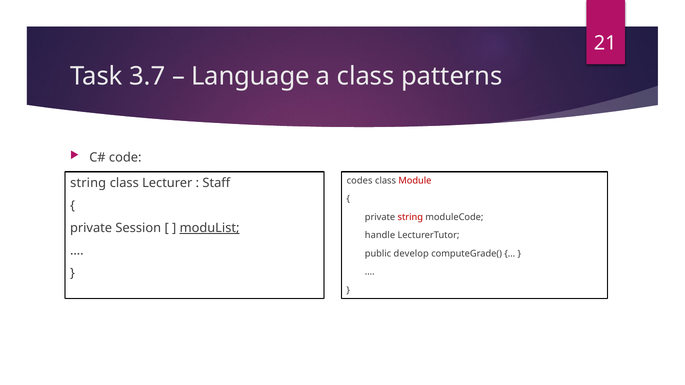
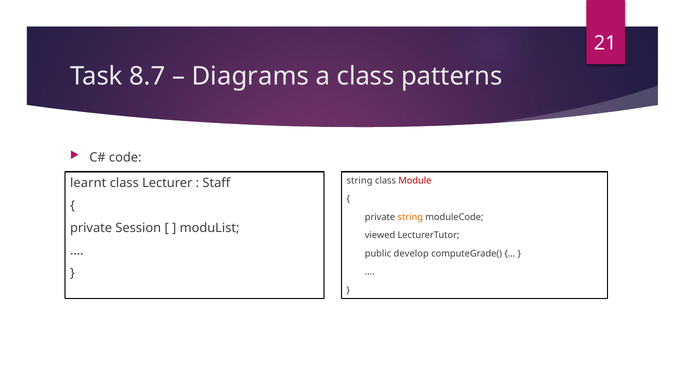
3.7: 3.7 -> 8.7
Language: Language -> Diagrams
codes at (360, 181): codes -> string
string at (88, 183): string -> learnt
string at (410, 217) colour: red -> orange
moduList underline: present -> none
handle: handle -> viewed
